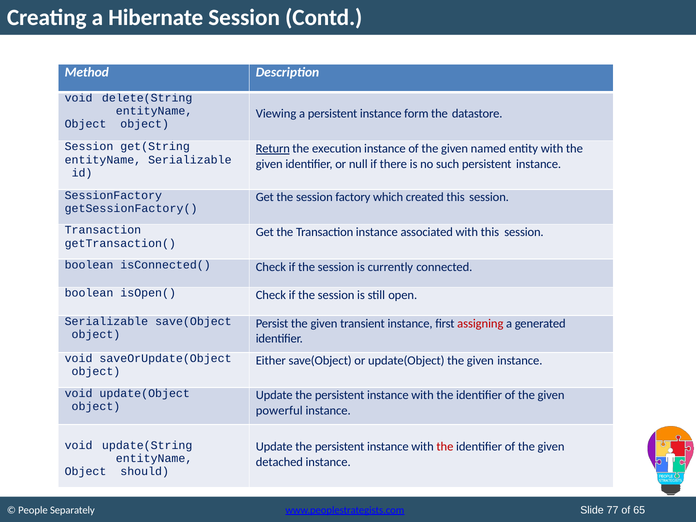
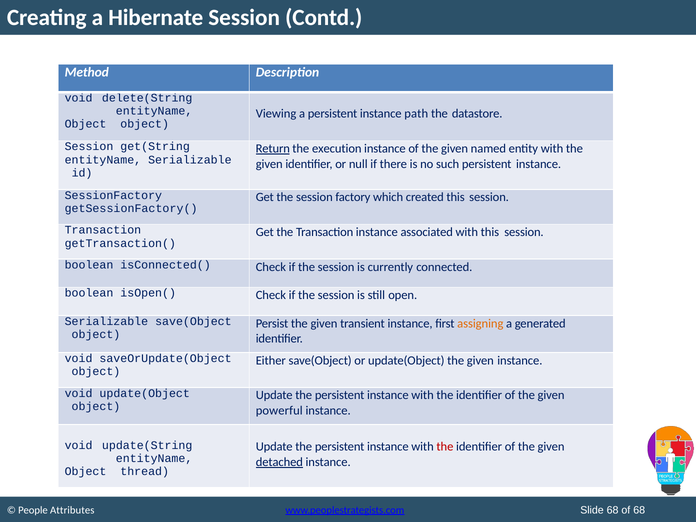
form: form -> path
assigning colour: red -> orange
detached underline: none -> present
should: should -> thread
Separately: Separately -> Attributes
Slide 77: 77 -> 68
of 65: 65 -> 68
